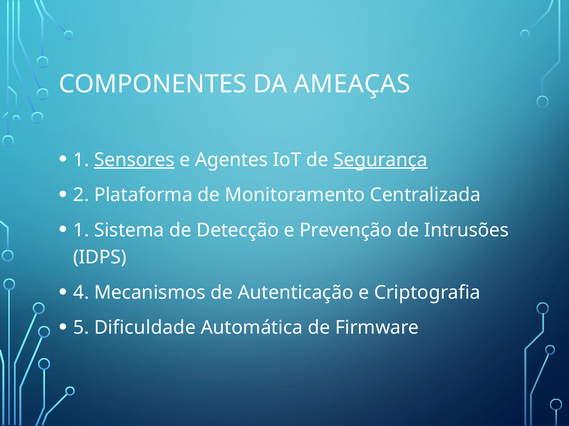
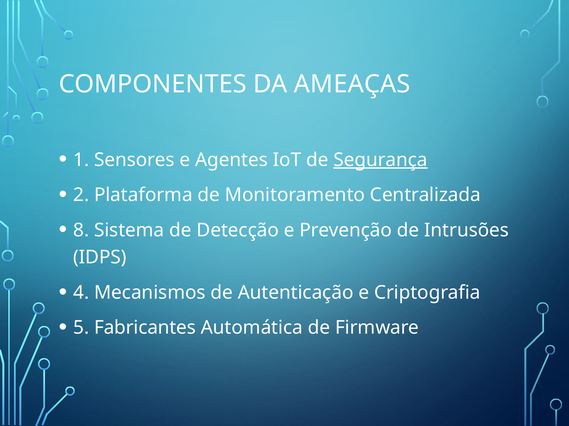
Sensores underline: present -> none
1 at (81, 231): 1 -> 8
Dificuldade: Dificuldade -> Fabricantes
